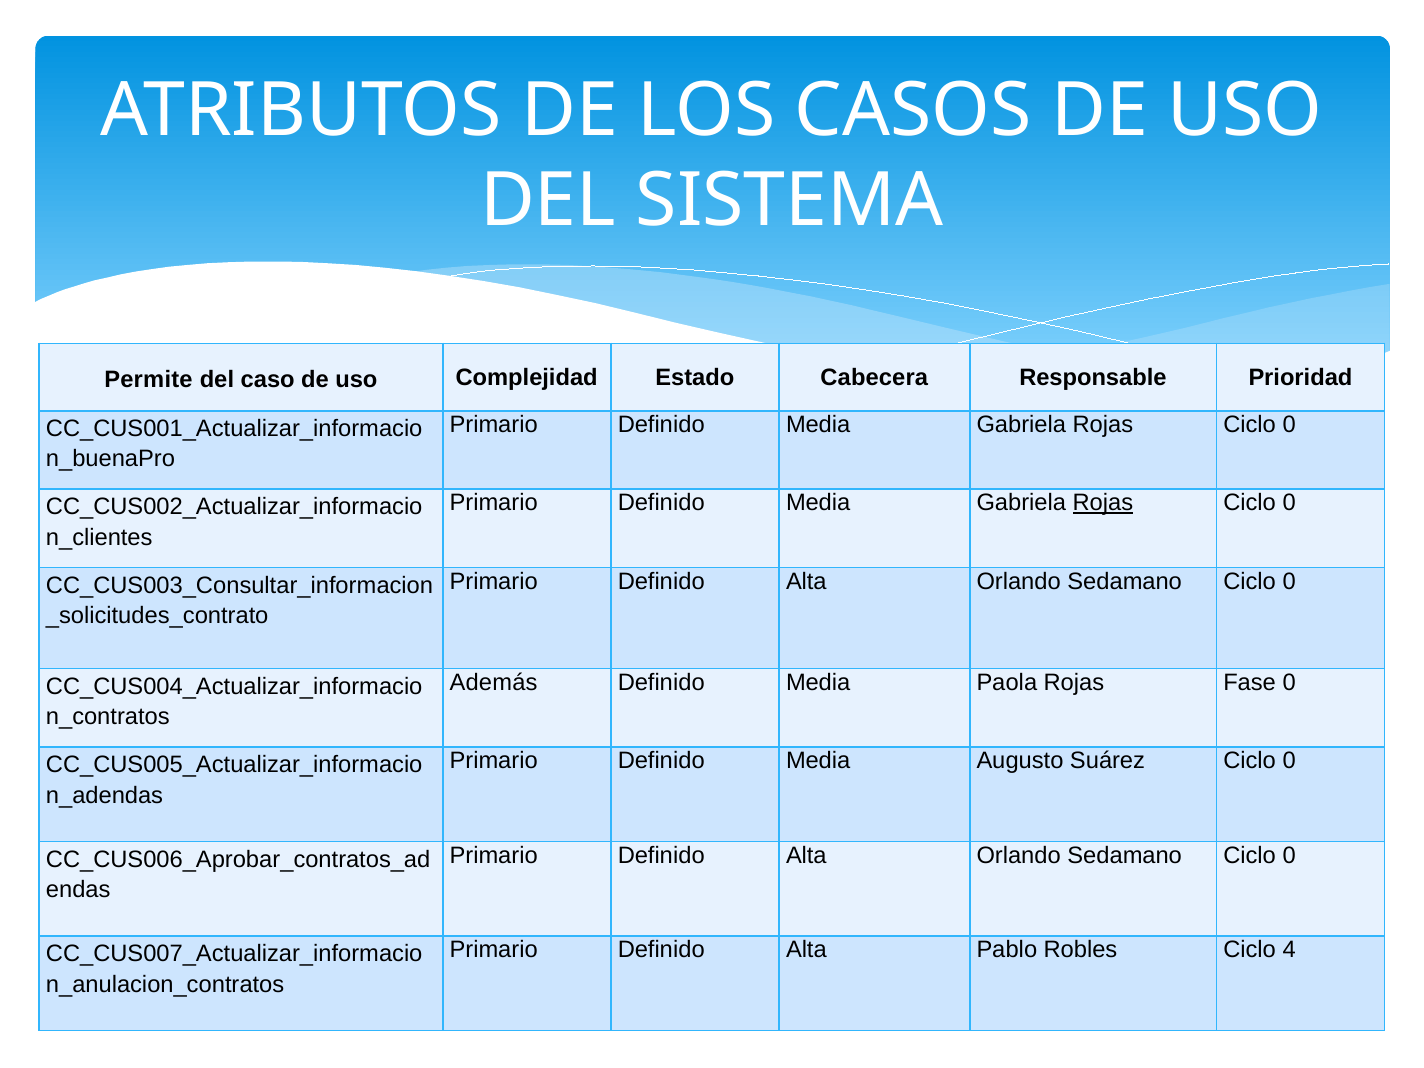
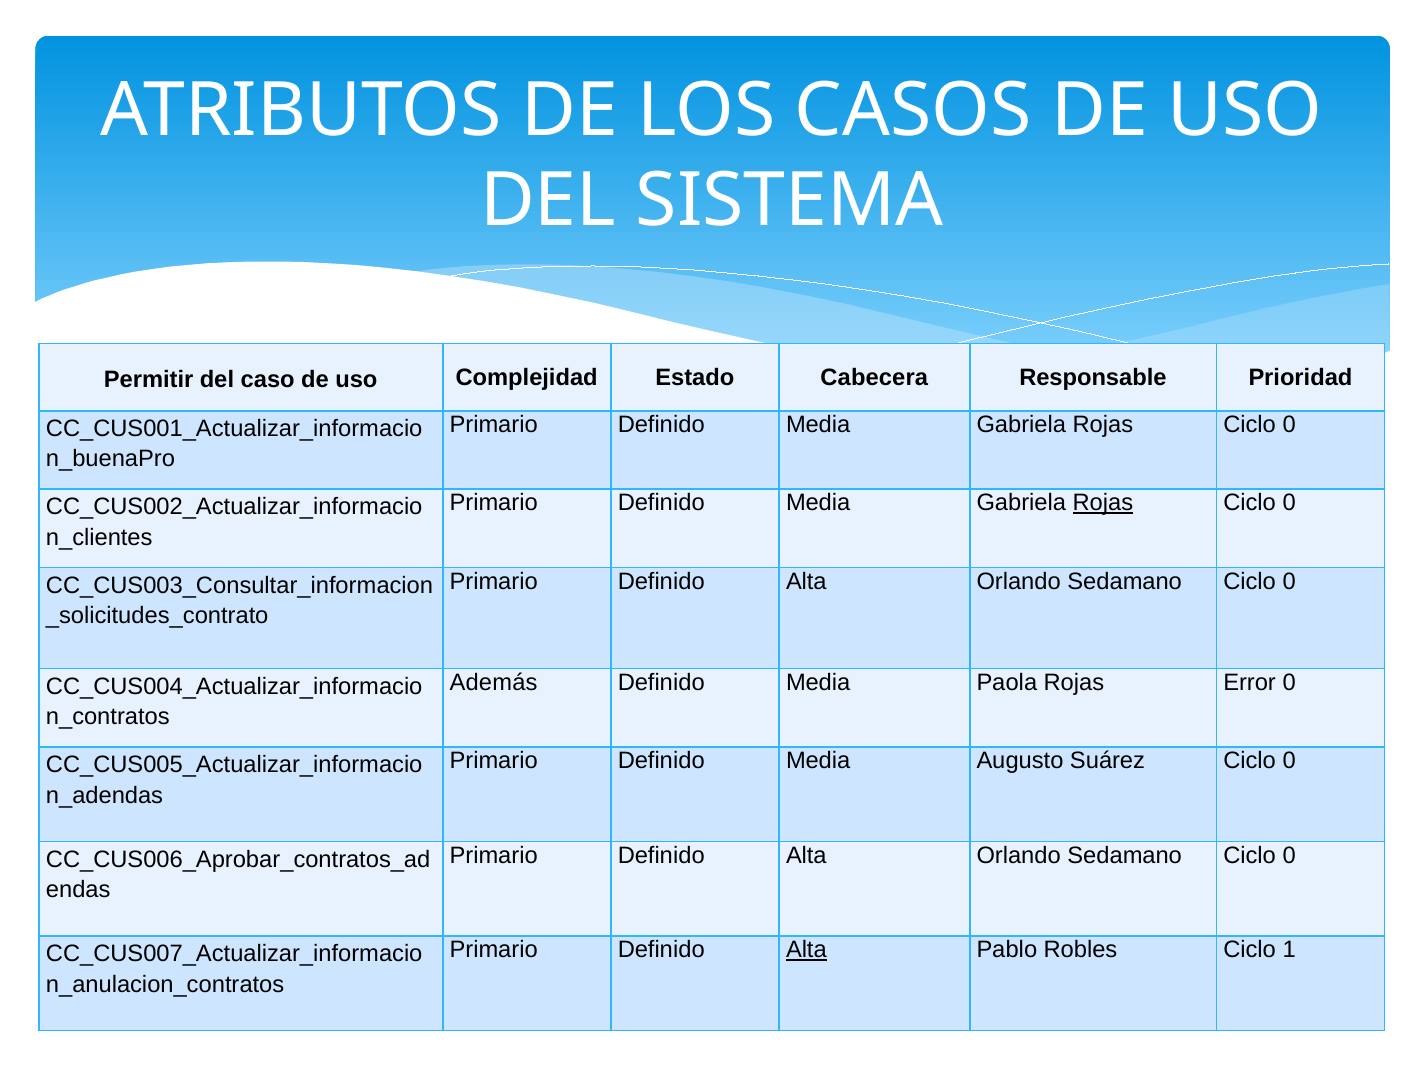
Permite: Permite -> Permitir
Fase: Fase -> Error
Alta at (806, 950) underline: none -> present
4: 4 -> 1
